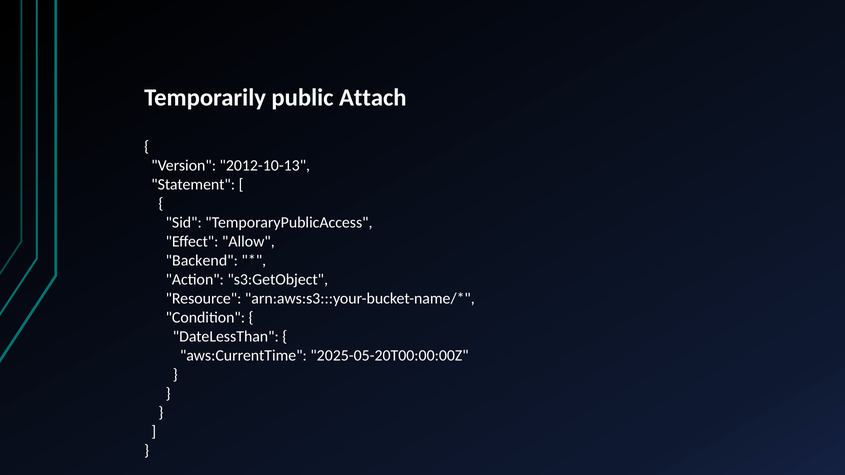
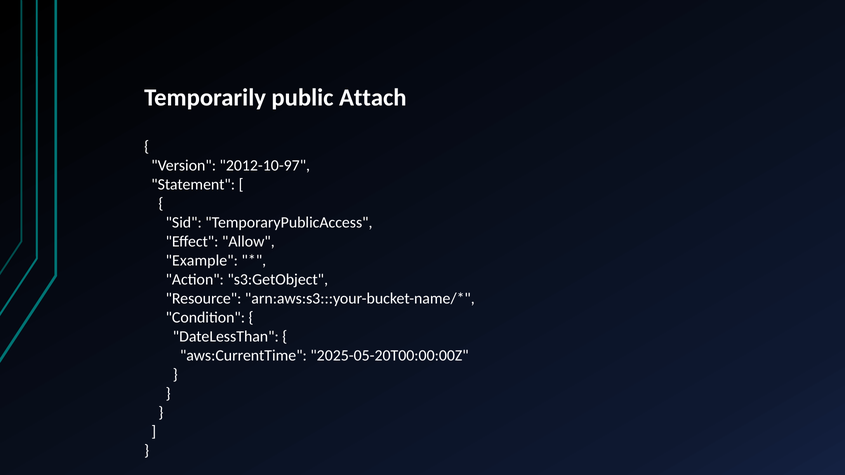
2012-10-13: 2012-10-13 -> 2012-10-97
Backend: Backend -> Example
